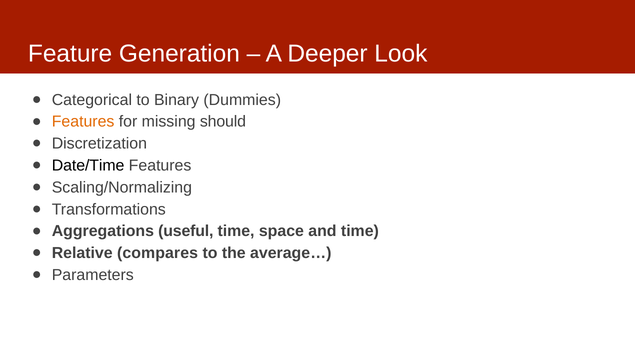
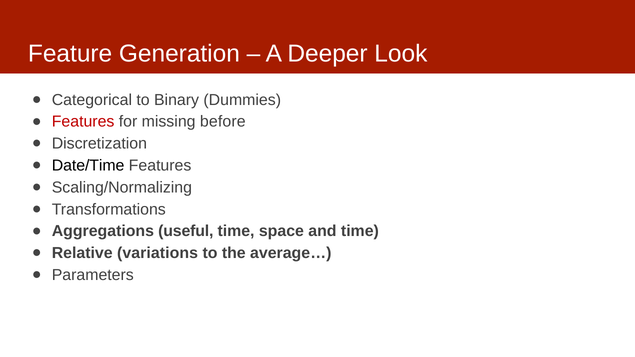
Features at (83, 122) colour: orange -> red
should: should -> before
compares: compares -> variations
